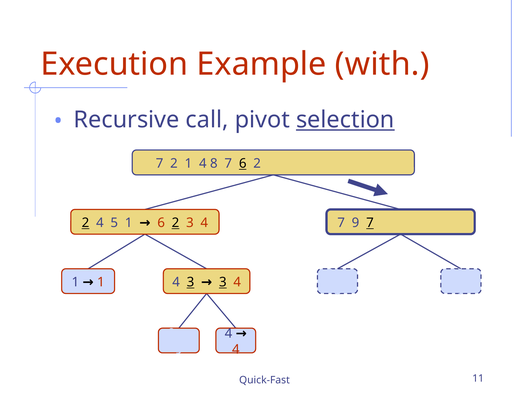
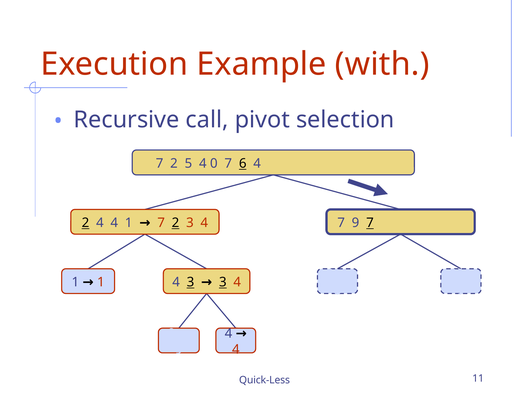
selection underline: present -> none
2 1: 1 -> 5
4 8: 8 -> 0
7 6 2: 2 -> 4
4 5: 5 -> 4
6 at (161, 223): 6 -> 7
Quick-Fast: Quick-Fast -> Quick-Less
